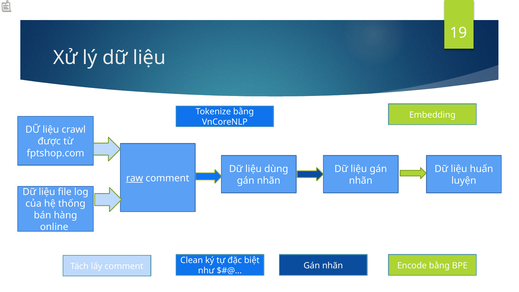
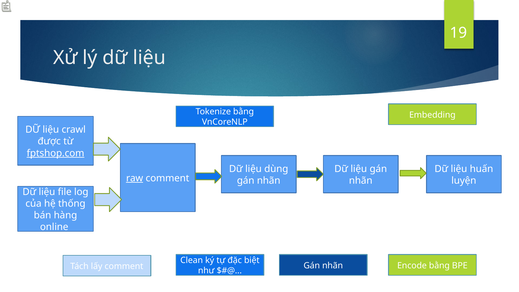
fptshop.com underline: none -> present
